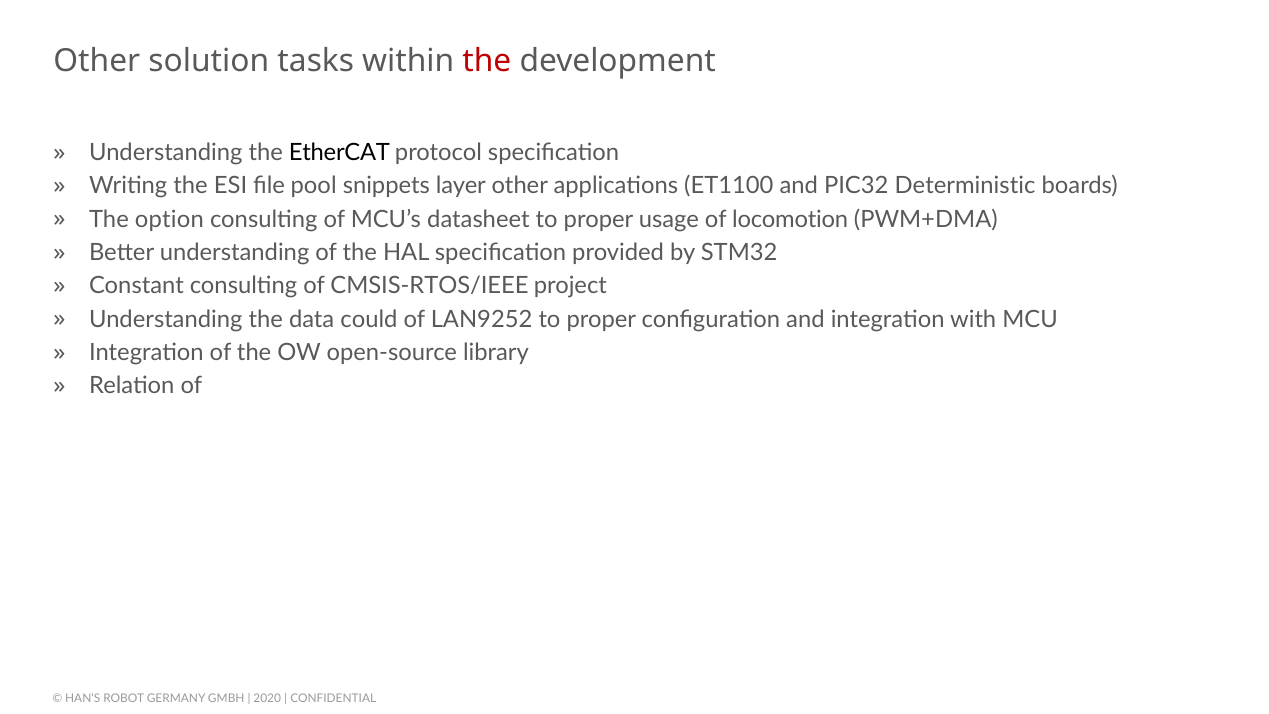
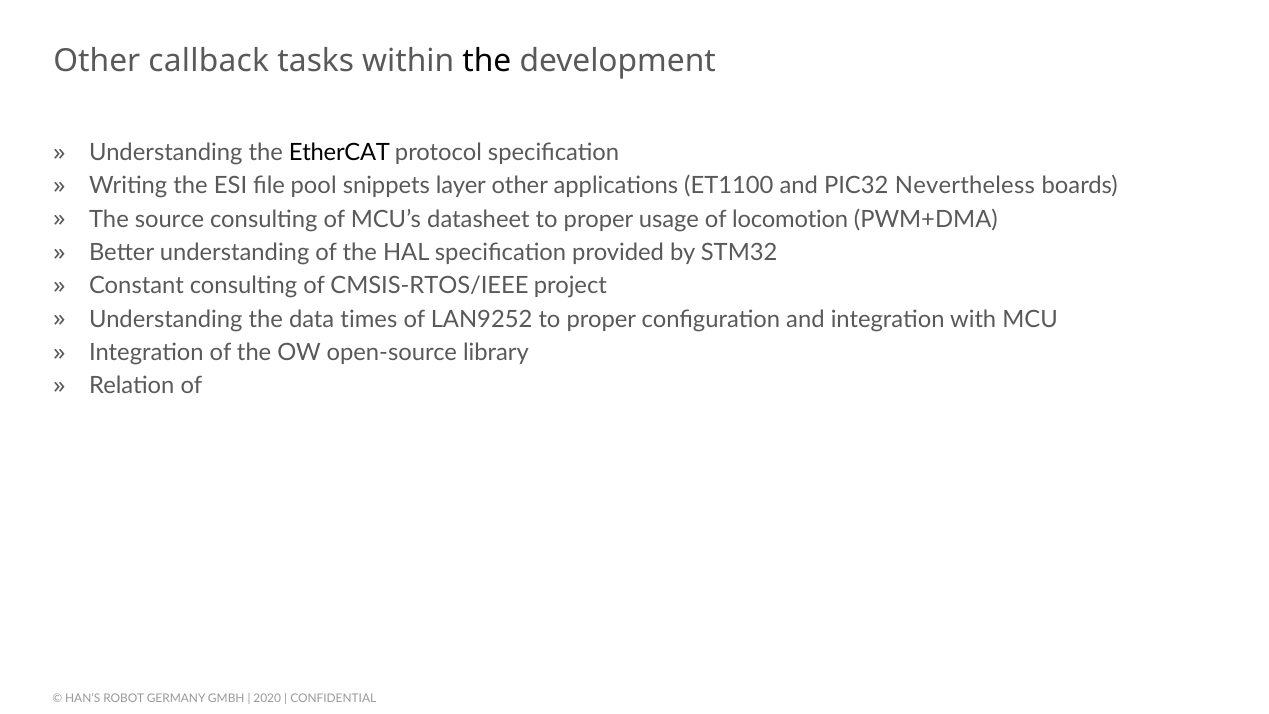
solution: solution -> callback
the at (487, 61) colour: red -> black
Deterministic: Deterministic -> Nevertheless
option: option -> source
could: could -> times
